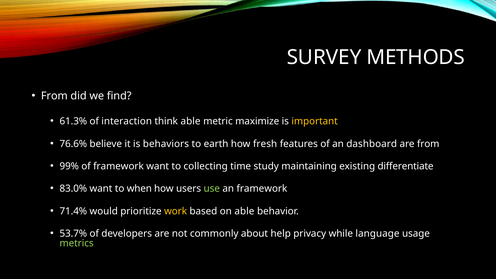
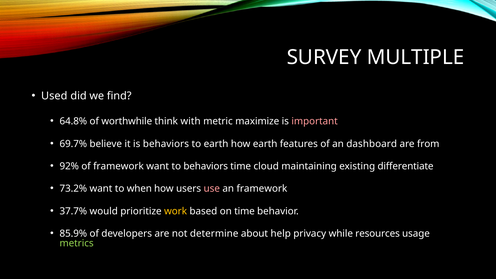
METHODS: METHODS -> MULTIPLE
From at (54, 96): From -> Used
61.3%: 61.3% -> 64.8%
interaction: interaction -> worthwhile
think able: able -> with
important colour: yellow -> pink
76.6%: 76.6% -> 69.7%
how fresh: fresh -> earth
99%: 99% -> 92%
to collecting: collecting -> behaviors
study: study -> cloud
83.0%: 83.0% -> 73.2%
use colour: light green -> pink
71.4%: 71.4% -> 37.7%
on able: able -> time
53.7%: 53.7% -> 85.9%
commonly: commonly -> determine
language: language -> resources
